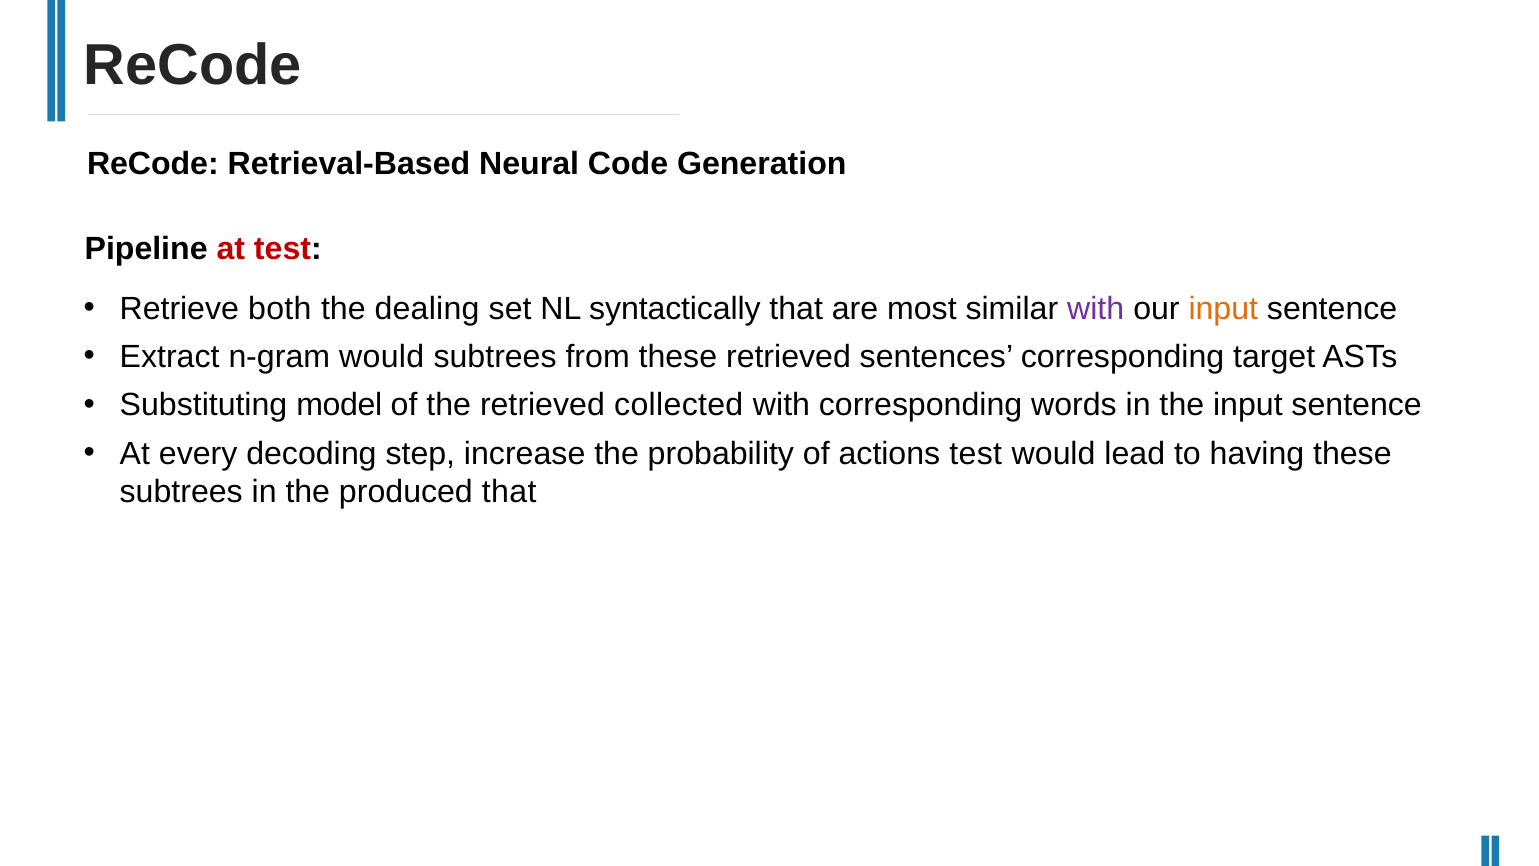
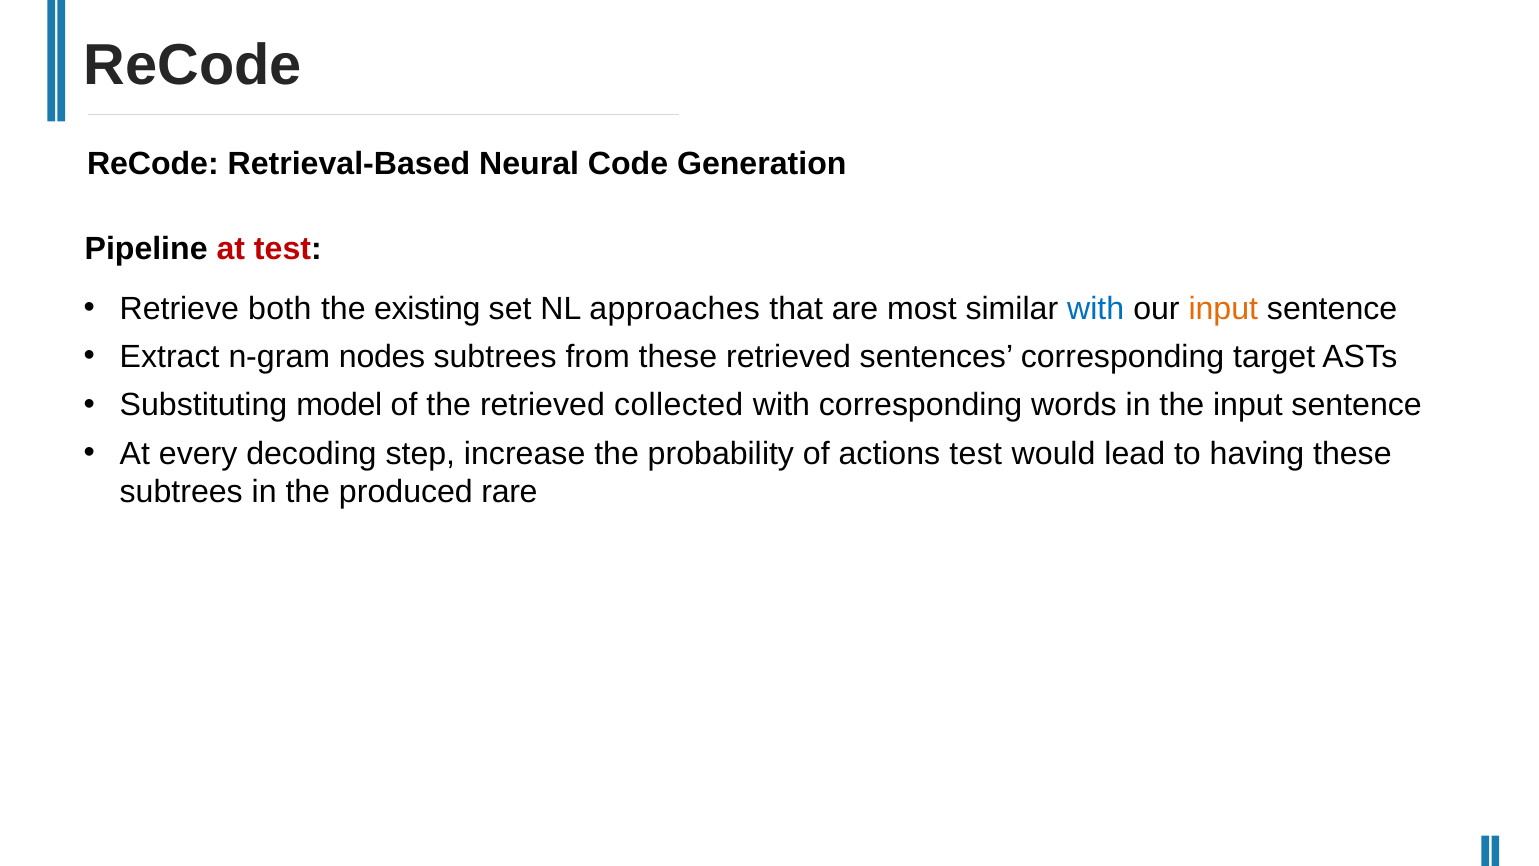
dealing: dealing -> existing
syntactically: syntactically -> approaches
with at (1096, 309) colour: purple -> blue
n-gram would: would -> nodes
produced that: that -> rare
